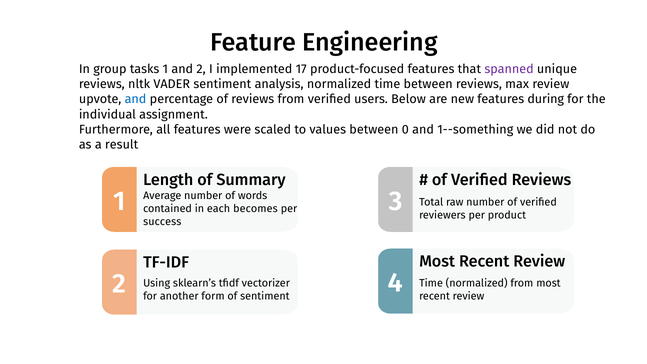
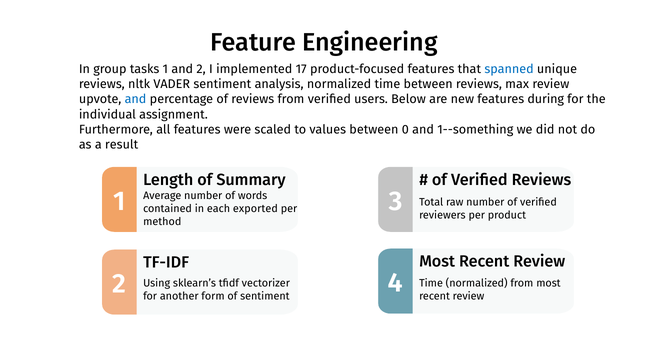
spanned colour: purple -> blue
becomes: becomes -> exported
success: success -> method
